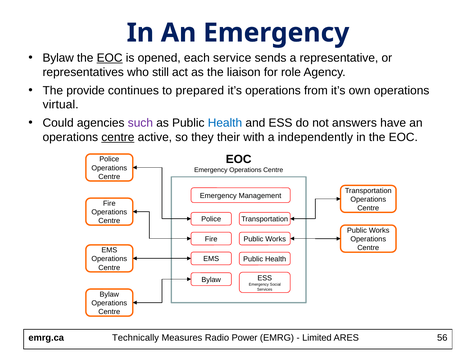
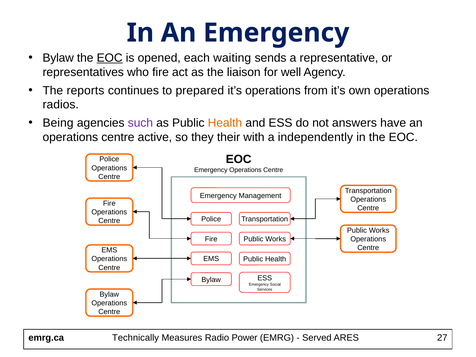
service: service -> waiting
who still: still -> fire
role: role -> well
provide: provide -> reports
virtual: virtual -> radios
Could: Could -> Being
Health at (225, 123) colour: blue -> orange
centre at (118, 137) underline: present -> none
Limited: Limited -> Served
56: 56 -> 27
